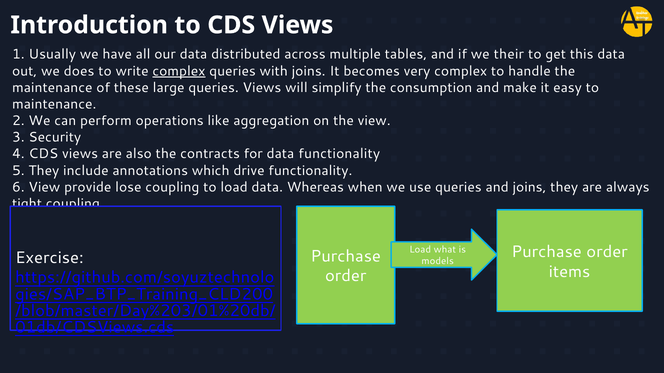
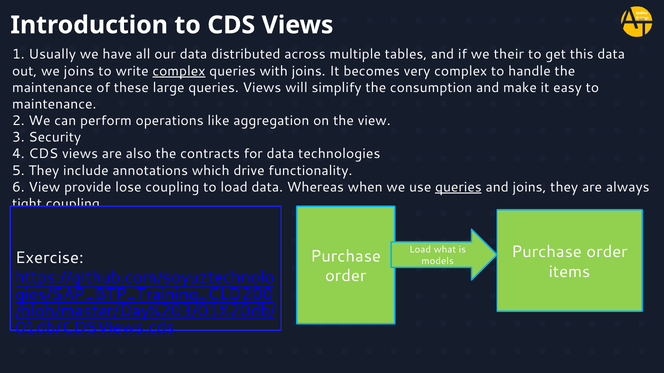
we does: does -> joins
data functionality: functionality -> technologies
queries at (458, 187) underline: none -> present
